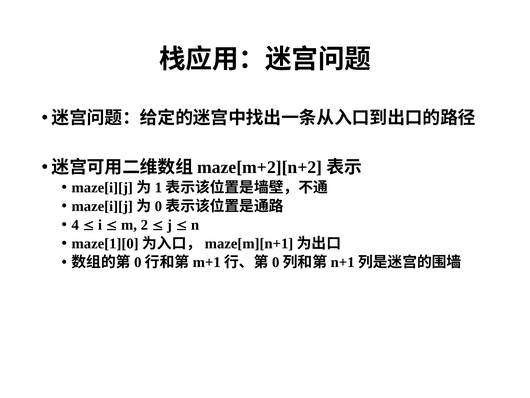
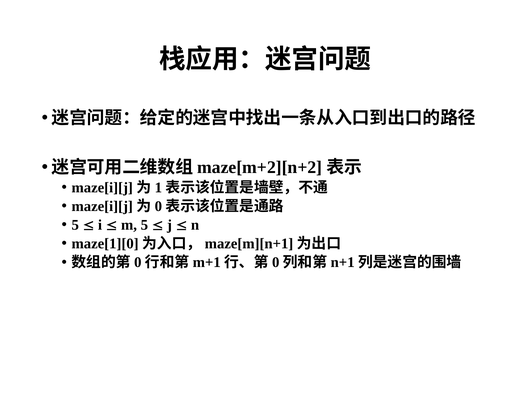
4 at (75, 225): 4 -> 5
m 2: 2 -> 5
